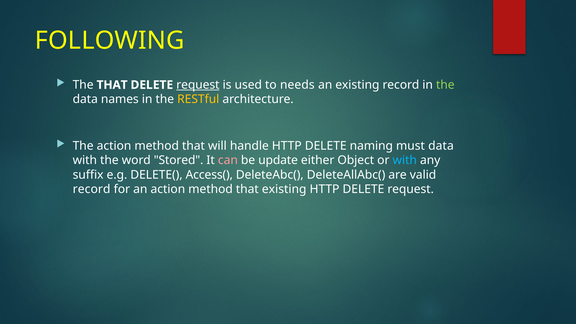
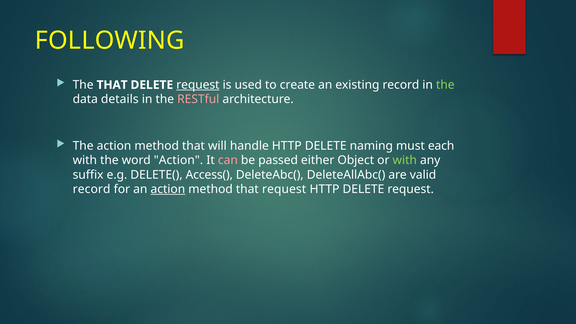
needs: needs -> create
names: names -> details
RESTful colour: yellow -> pink
must data: data -> each
word Stored: Stored -> Action
update: update -> passed
with at (405, 160) colour: light blue -> light green
action at (168, 189) underline: none -> present
that existing: existing -> request
